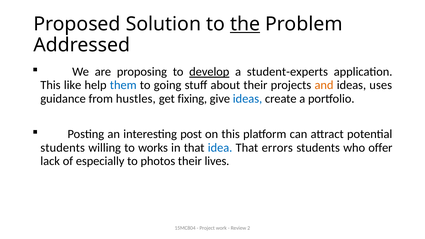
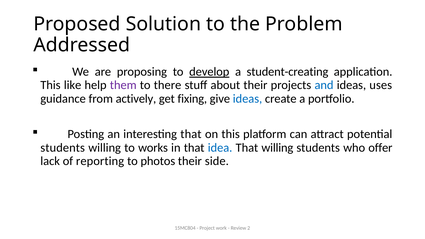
the underline: present -> none
student-experts: student-experts -> student-creating
them colour: blue -> purple
going: going -> there
and colour: orange -> blue
hustles: hustles -> actively
interesting post: post -> that
That errors: errors -> willing
especially: especially -> reporting
lives: lives -> side
